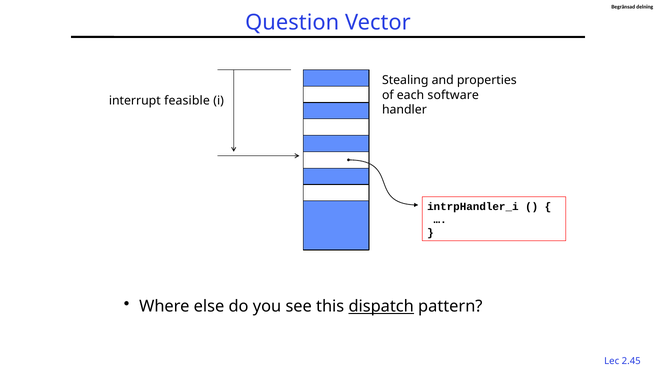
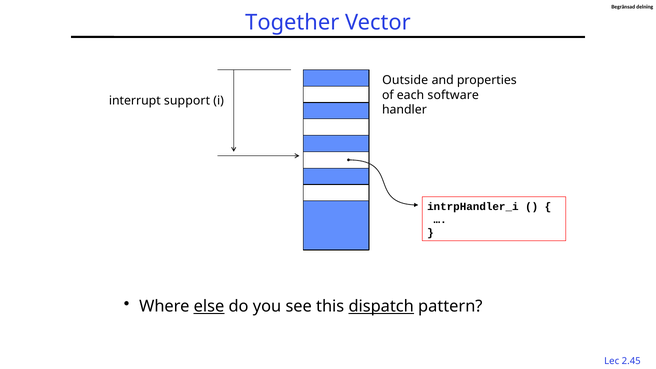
Question: Question -> Together
Stealing: Stealing -> Outside
feasible: feasible -> support
else underline: none -> present
